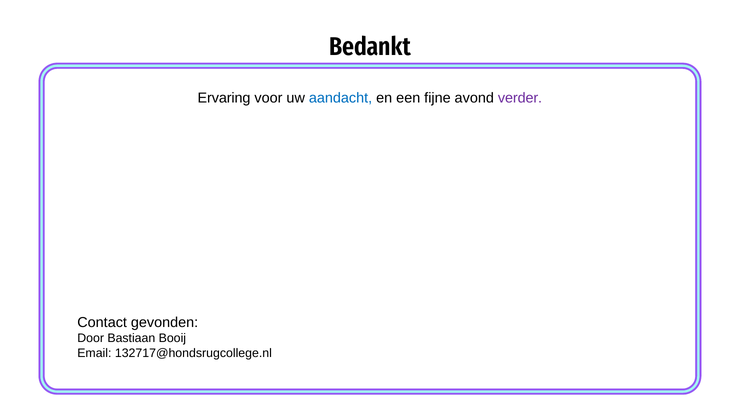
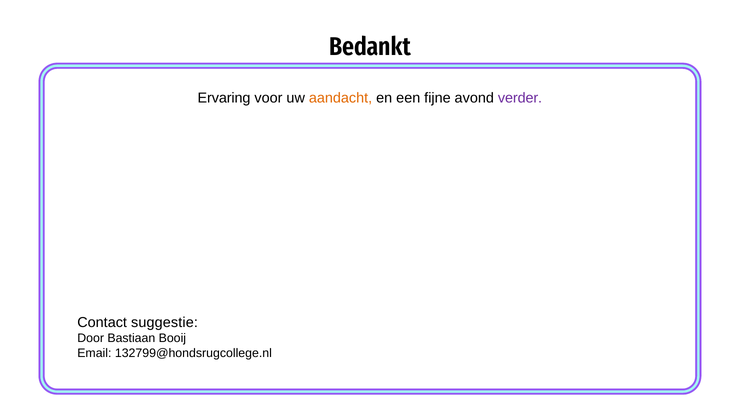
aandacht colour: blue -> orange
gevonden: gevonden -> suggestie
132717@hondsrugcollege.nl: 132717@hondsrugcollege.nl -> 132799@hondsrugcollege.nl
